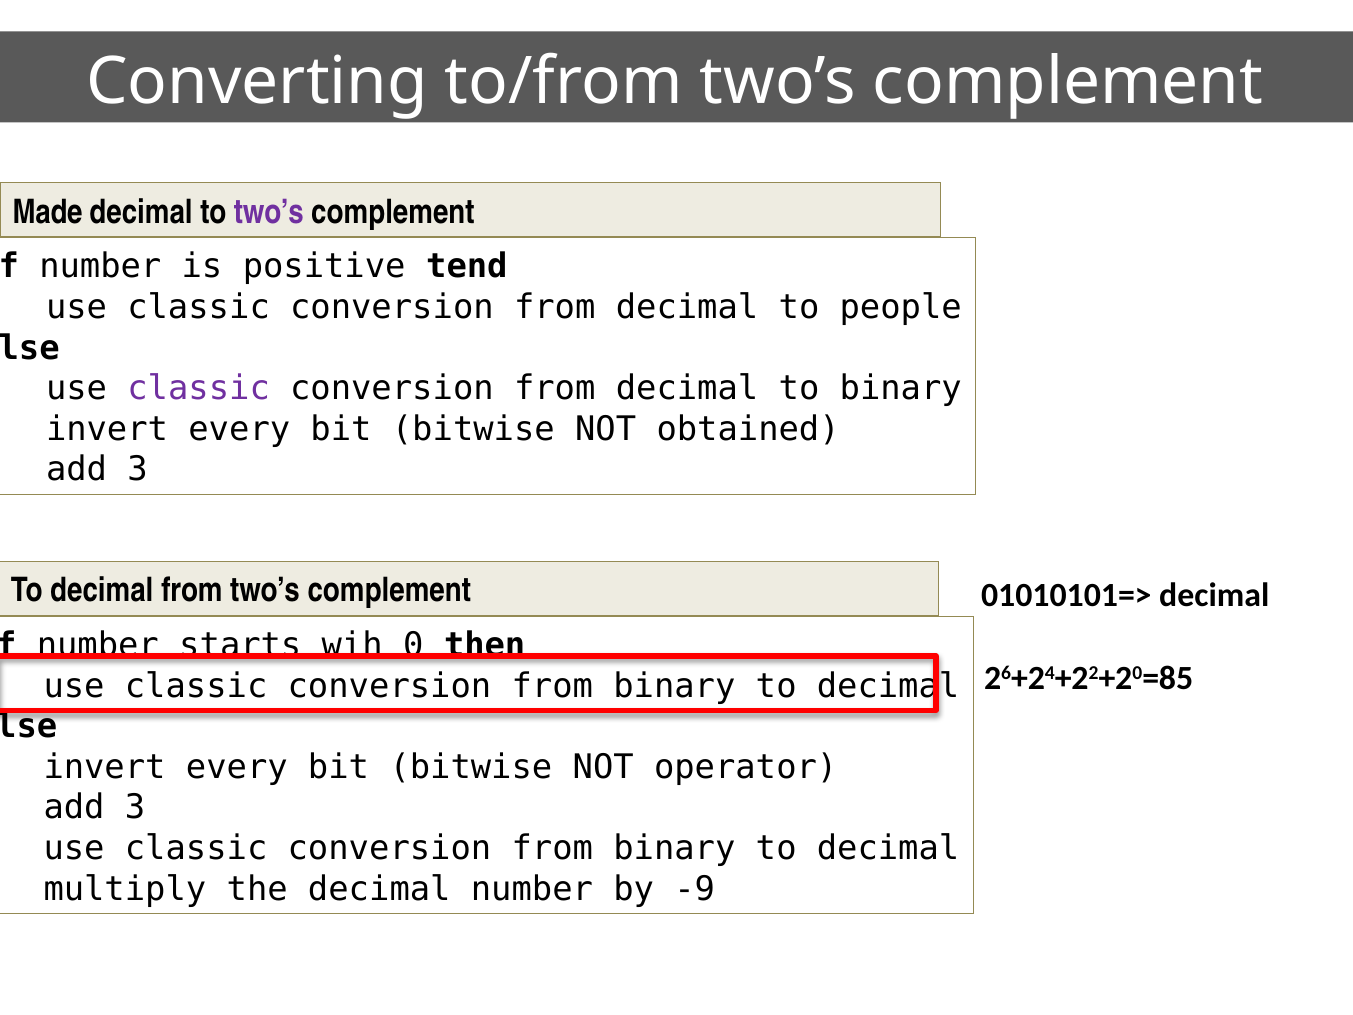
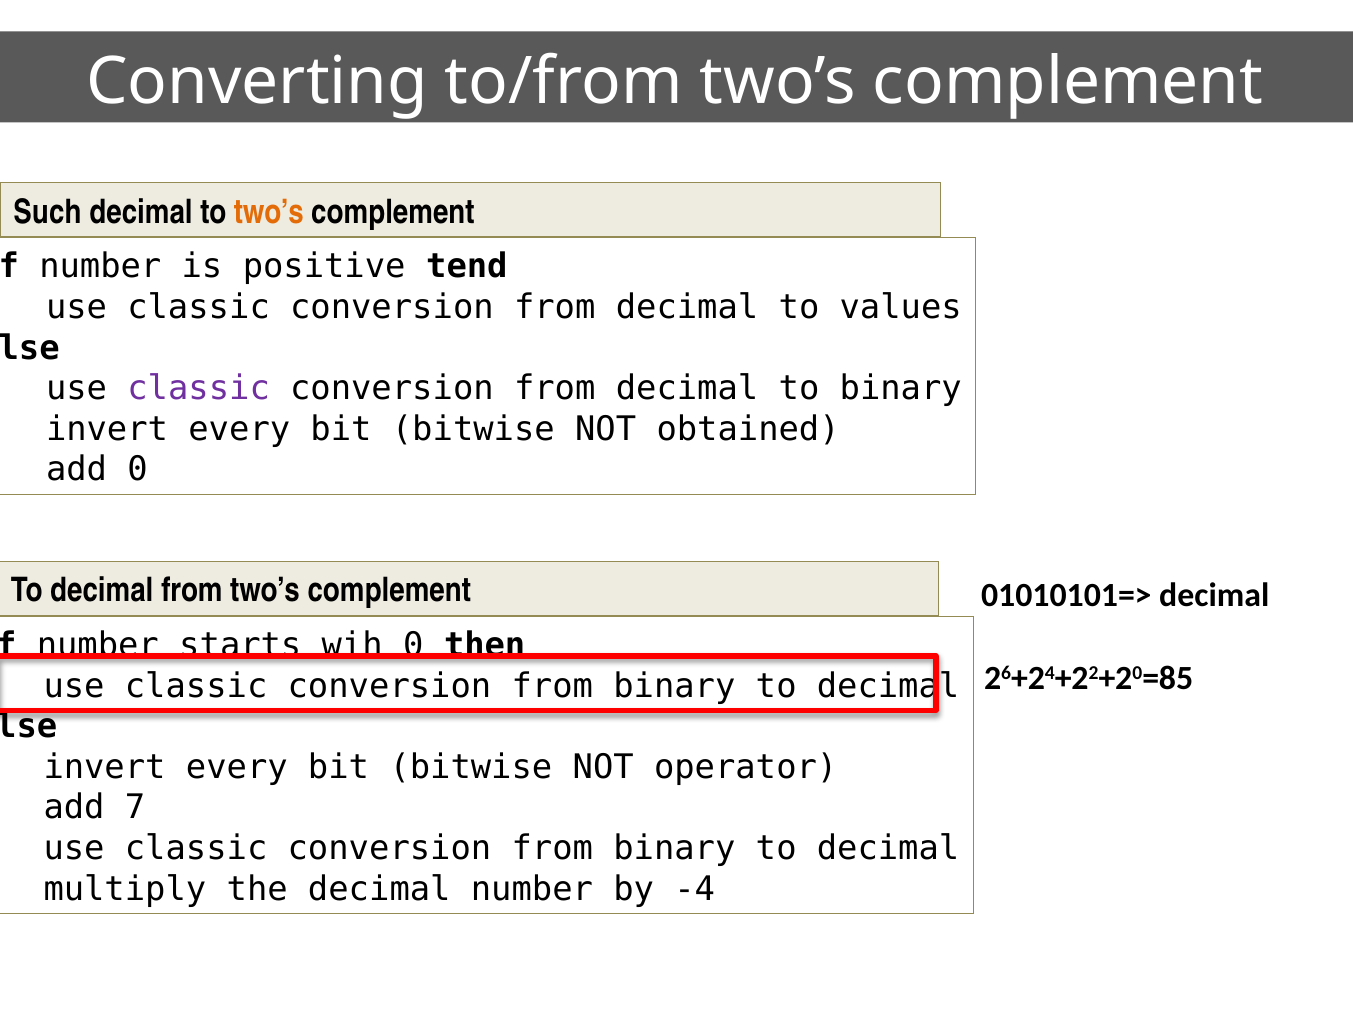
Made: Made -> Such
two’s at (269, 212) colour: purple -> orange
people: people -> values
3 at (138, 470): 3 -> 0
3 at (135, 808): 3 -> 7
-9: -9 -> -4
